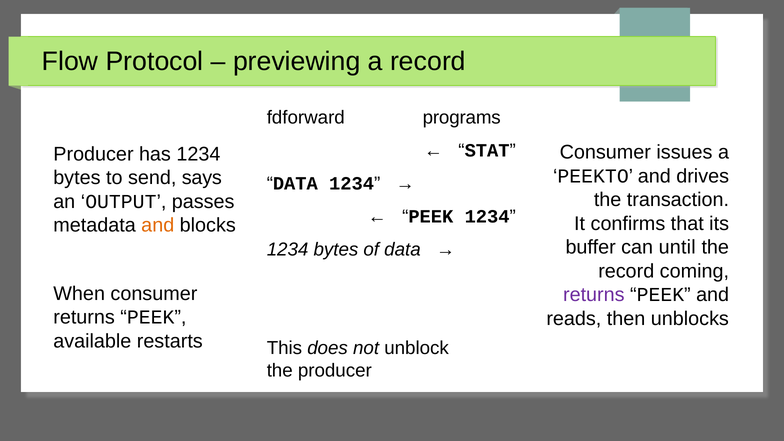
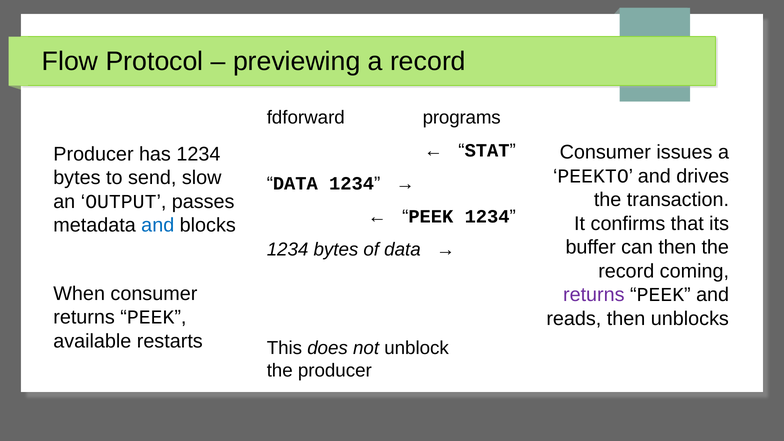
says: says -> slow
and at (158, 225) colour: orange -> blue
can until: until -> then
